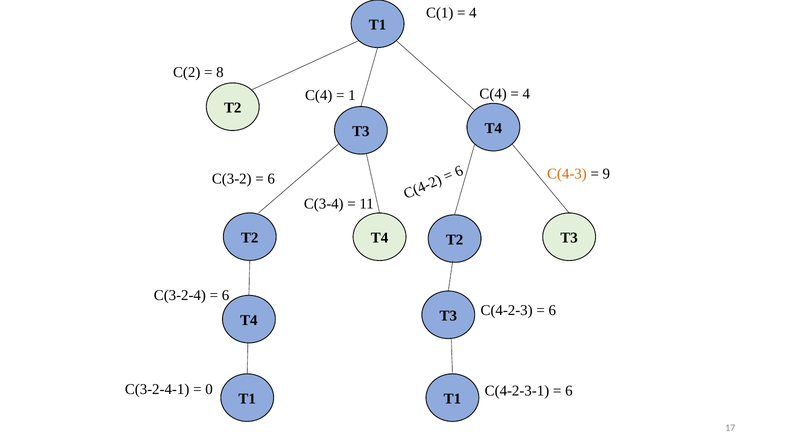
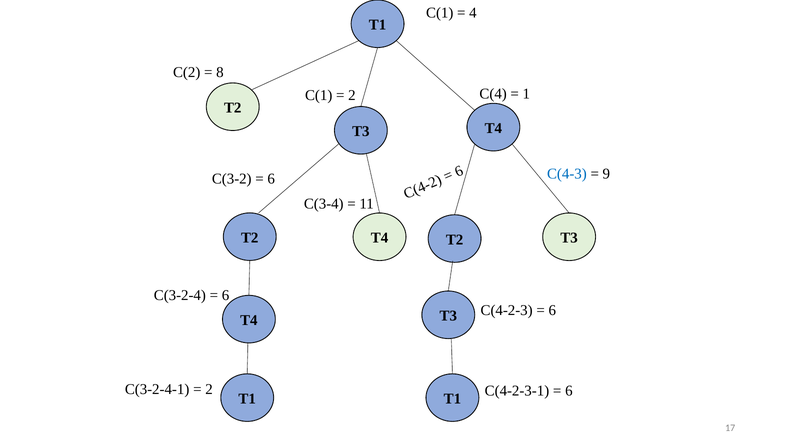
C(4 at (319, 95): C(4 -> C(1
1 at (352, 95): 1 -> 2
4 at (526, 94): 4 -> 1
C(4-3 colour: orange -> blue
0 at (209, 389): 0 -> 2
